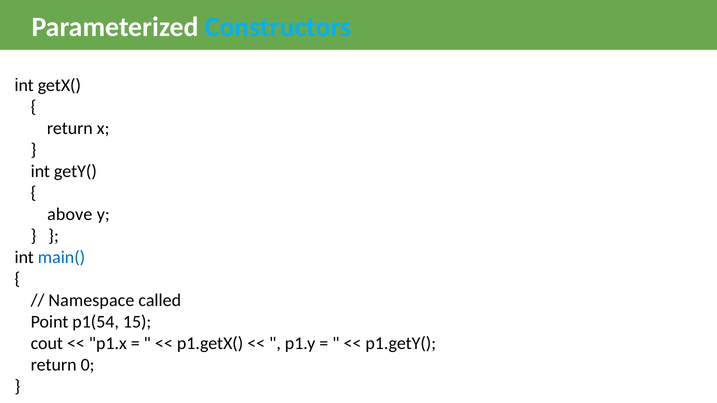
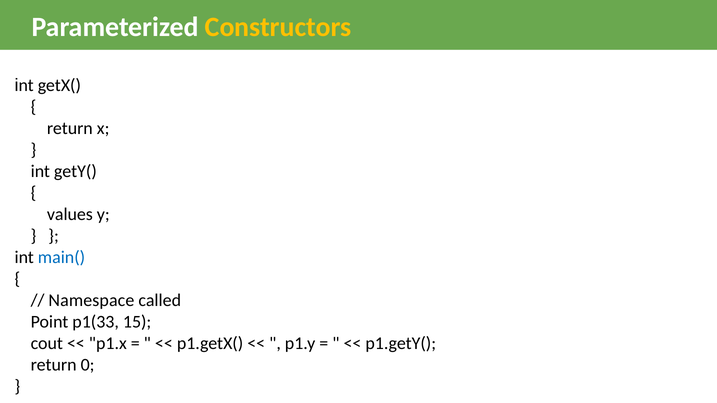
Constructors colour: light blue -> yellow
above: above -> values
p1(54: p1(54 -> p1(33
